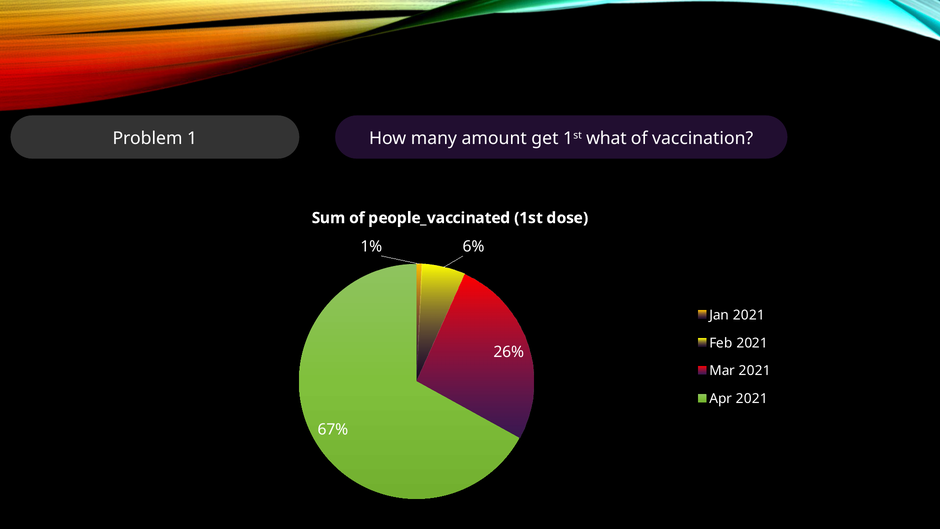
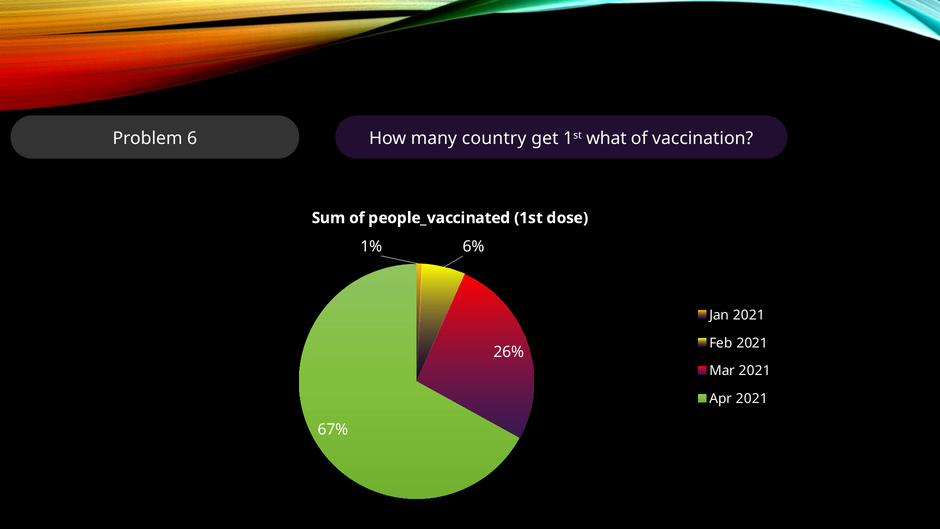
1: 1 -> 6
amount: amount -> country
